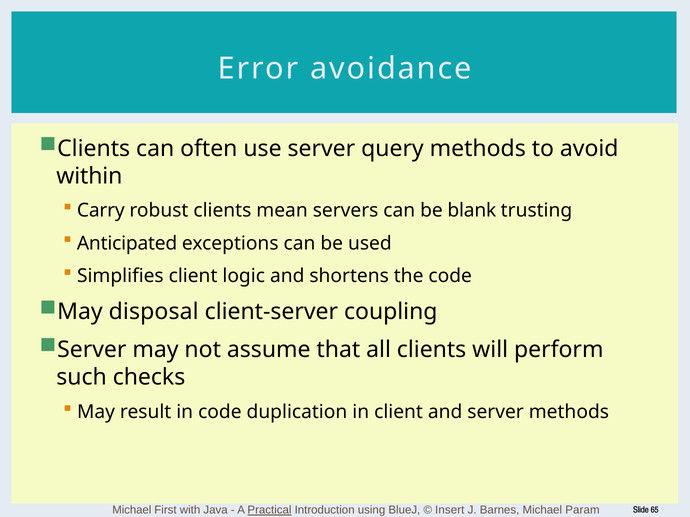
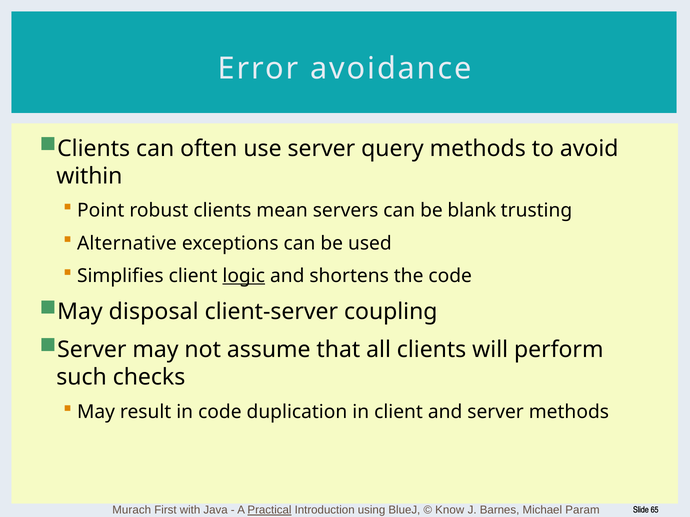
Carry: Carry -> Point
Anticipated: Anticipated -> Alternative
logic underline: none -> present
Michael at (132, 510): Michael -> Murach
Insert: Insert -> Know
